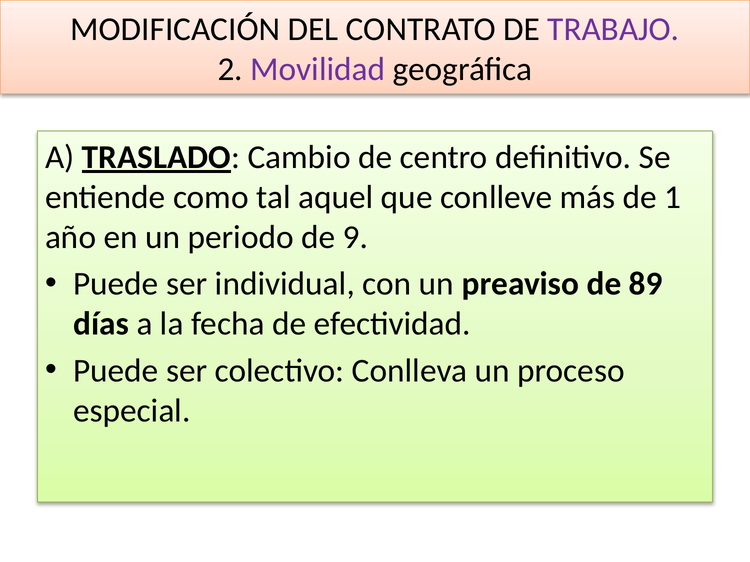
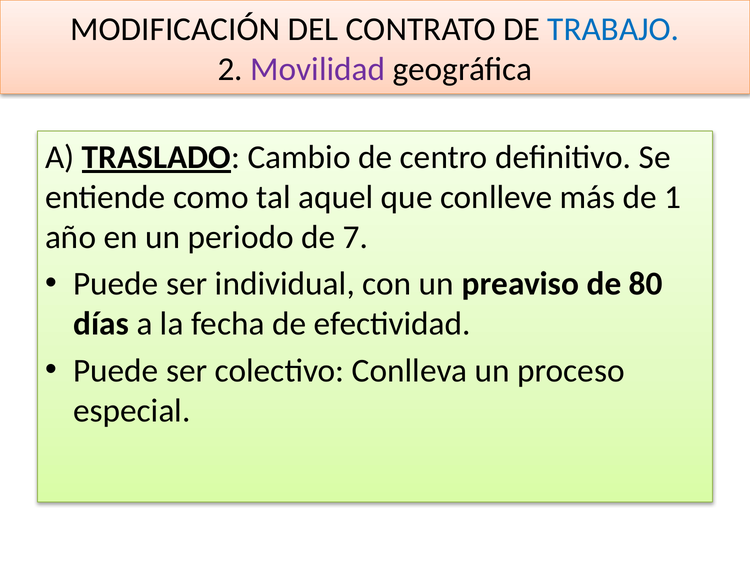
TRABAJO colour: purple -> blue
9: 9 -> 7
89: 89 -> 80
